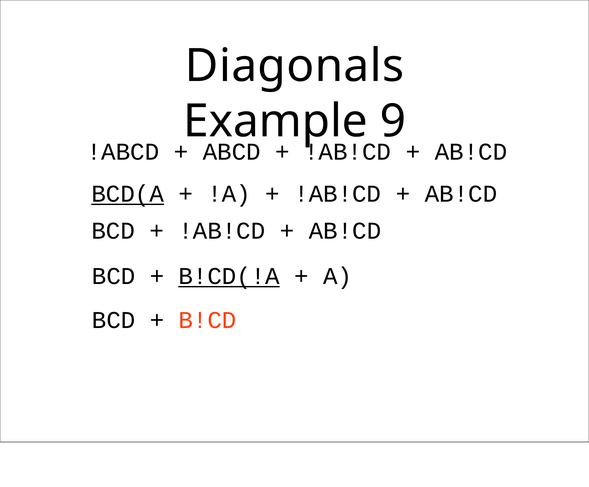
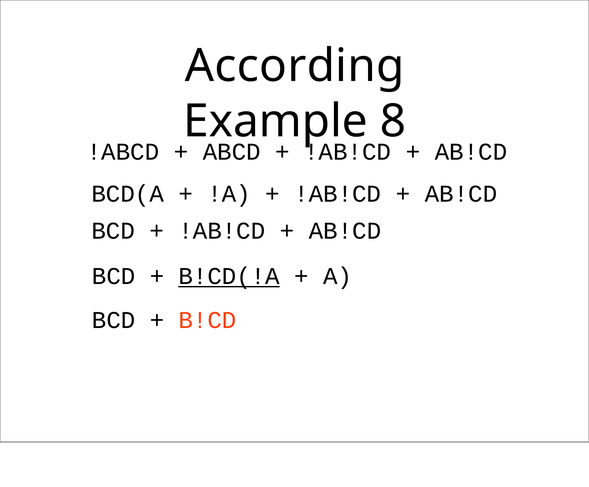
Diagonals: Diagonals -> According
9: 9 -> 8
BCD(A underline: present -> none
